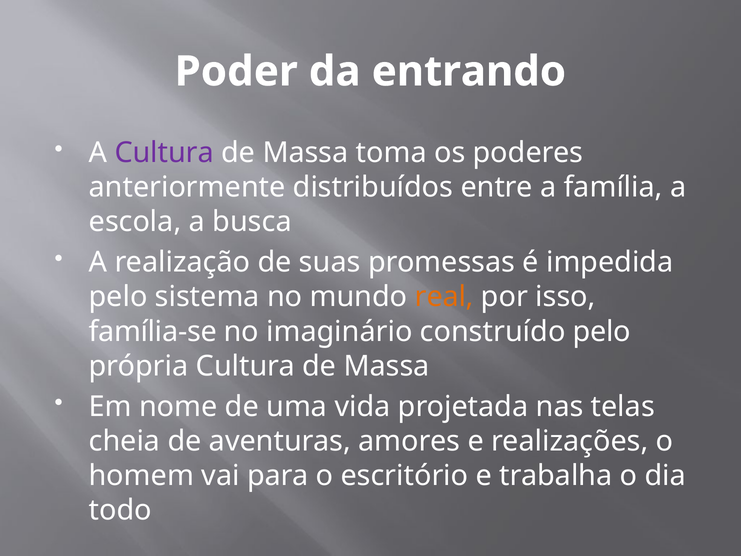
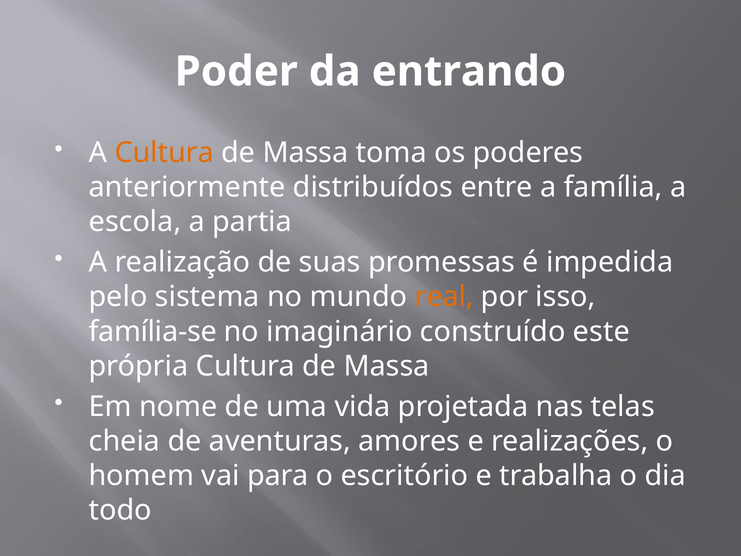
Cultura at (164, 153) colour: purple -> orange
busca: busca -> partia
construído pelo: pelo -> este
